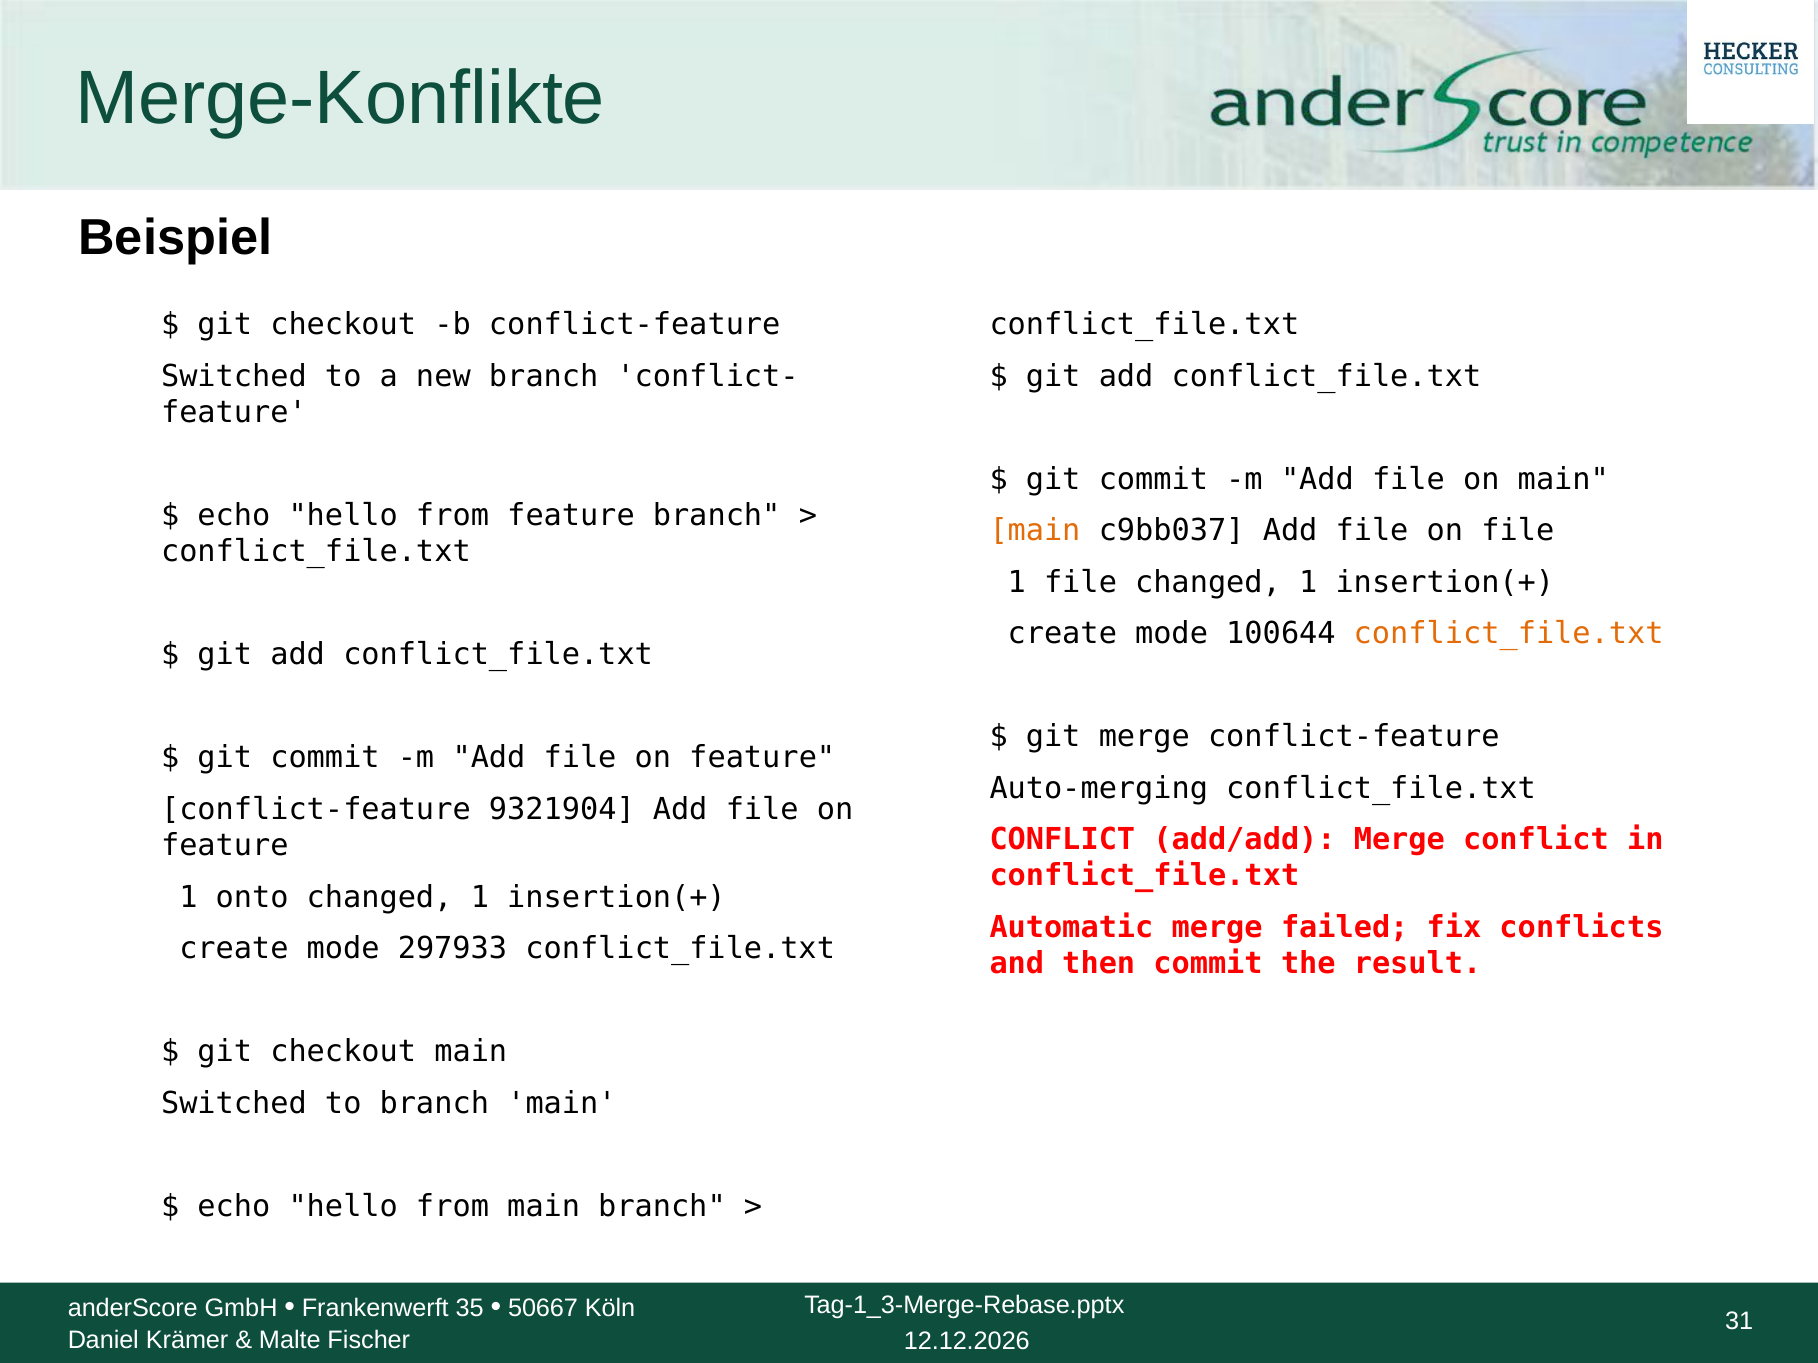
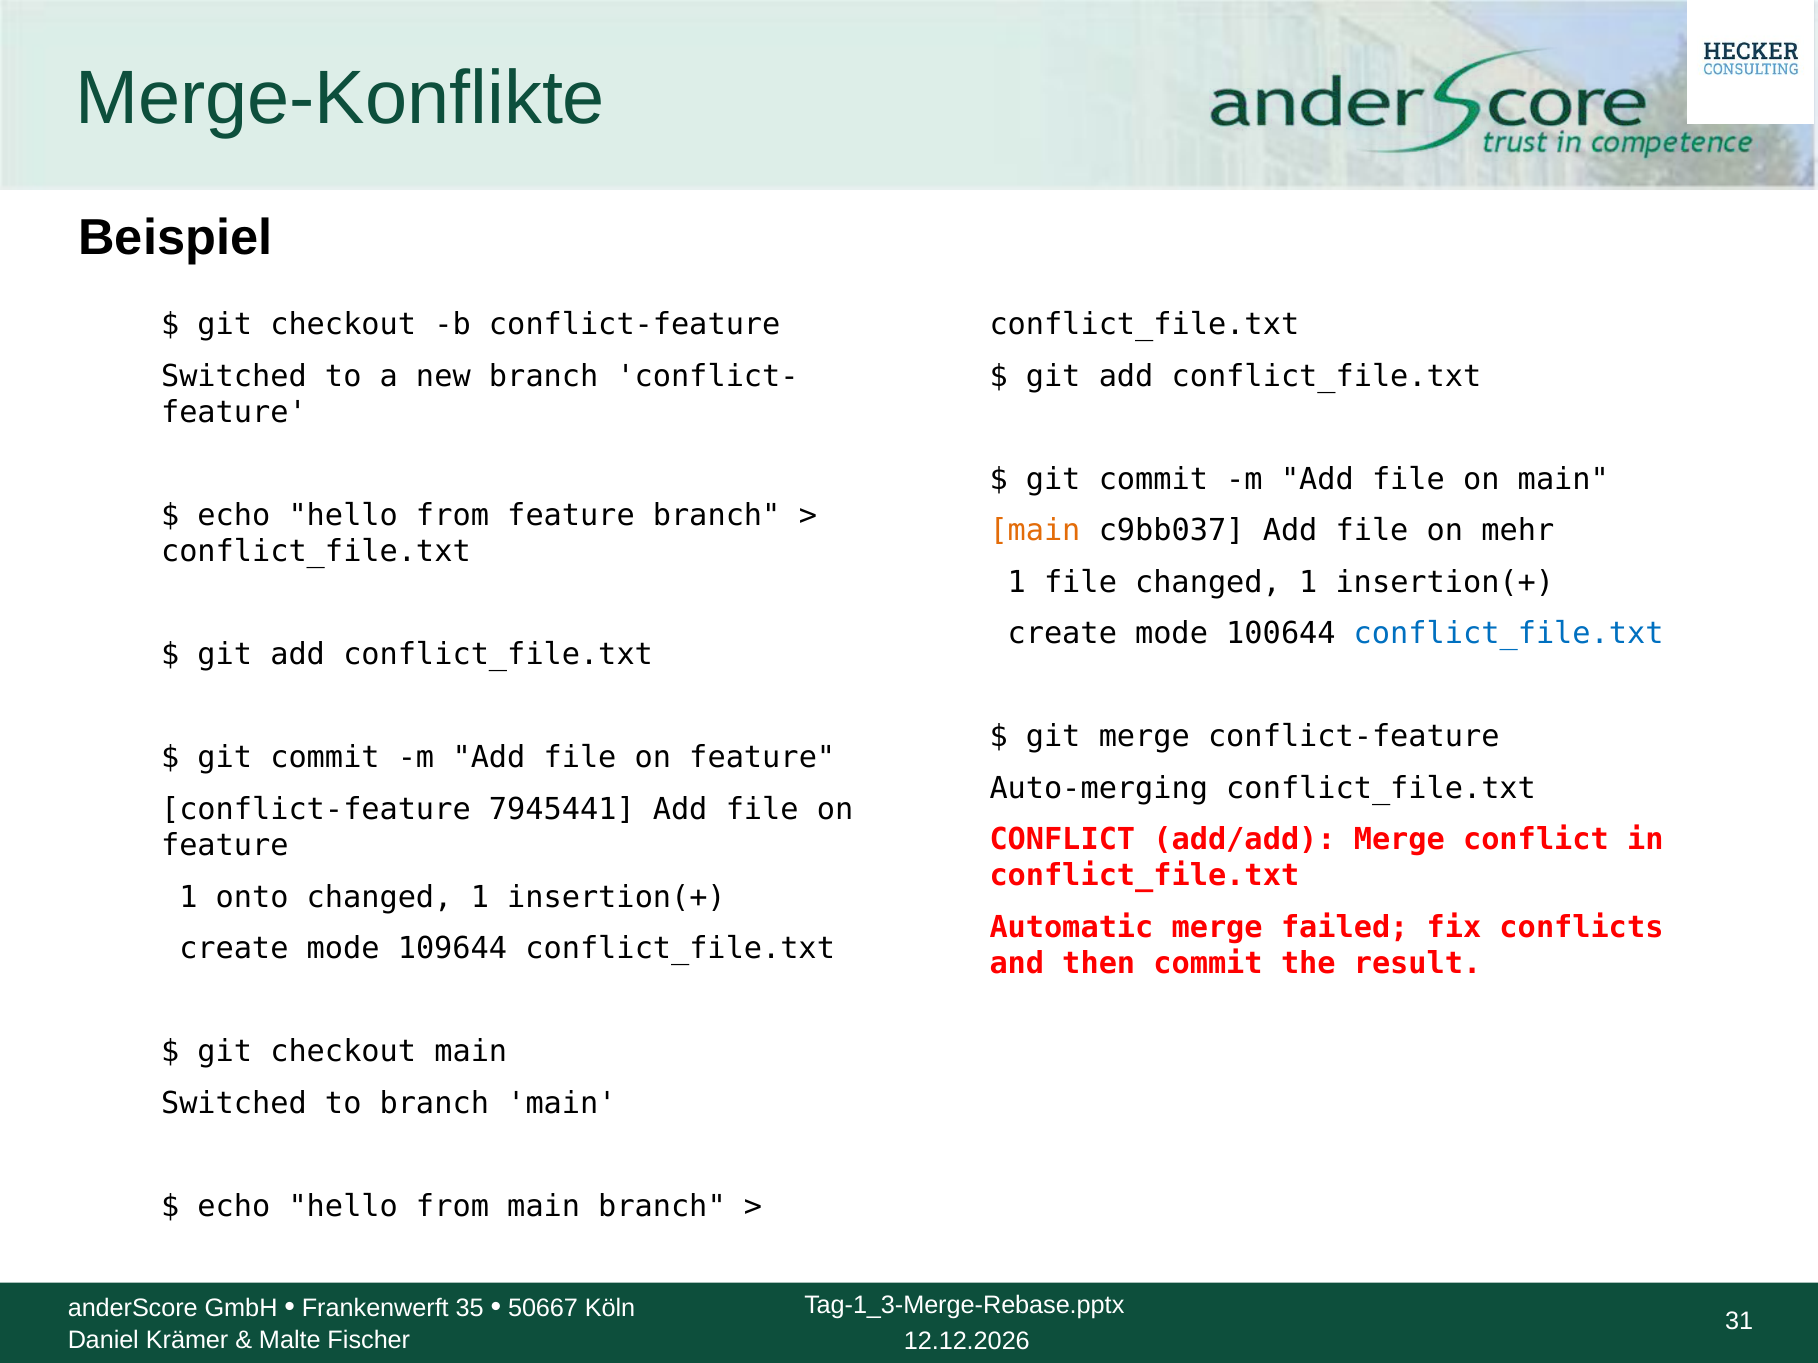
on file: file -> mehr
conflict_file.txt at (1509, 634) colour: orange -> blue
9321904: 9321904 -> 7945441
297933: 297933 -> 109644
